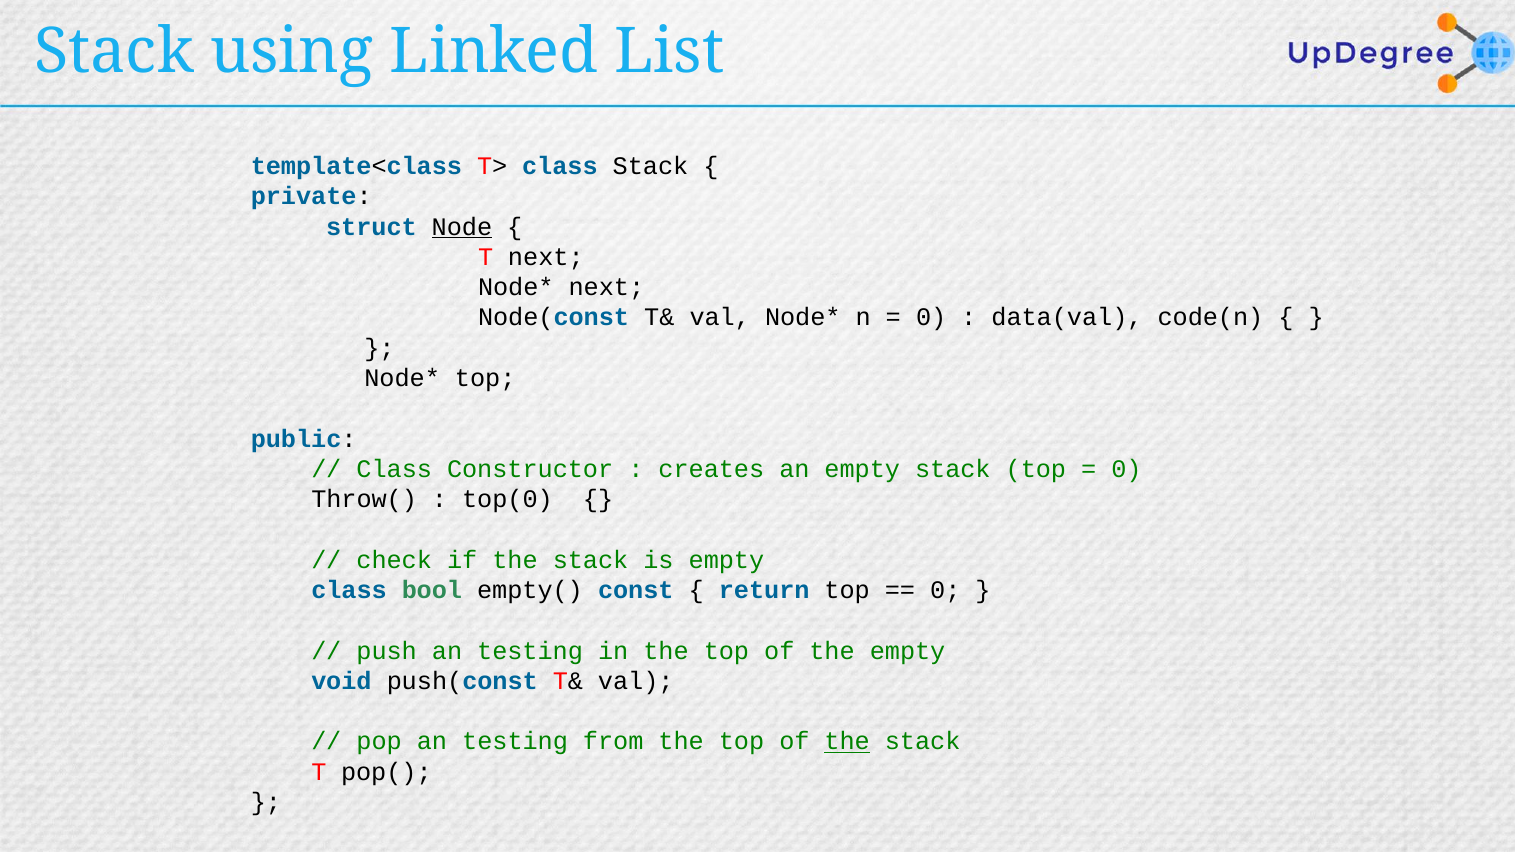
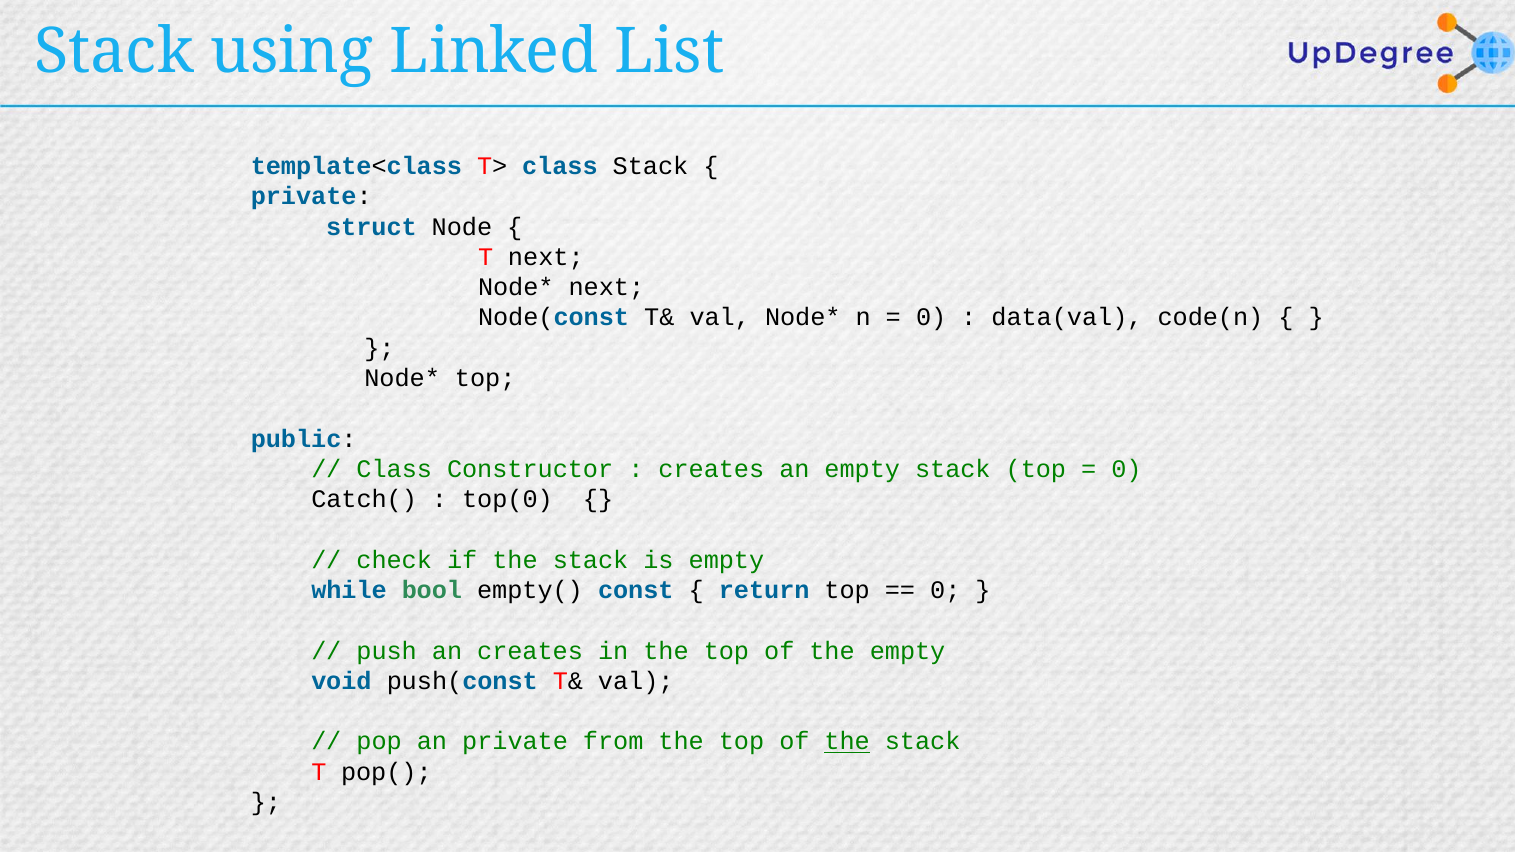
Node underline: present -> none
Throw(: Throw( -> Catch(
class at (349, 590): class -> while
push an testing: testing -> creates
pop an testing: testing -> private
